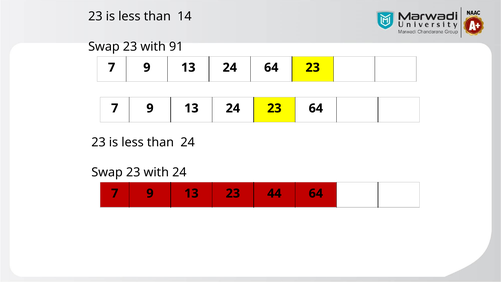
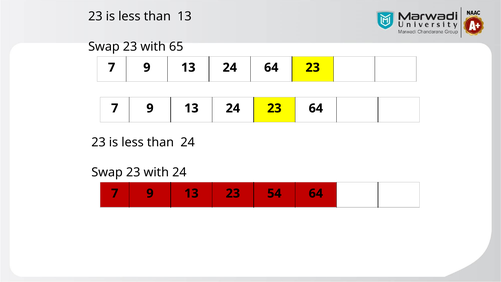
than 14: 14 -> 13
91: 91 -> 65
44: 44 -> 54
